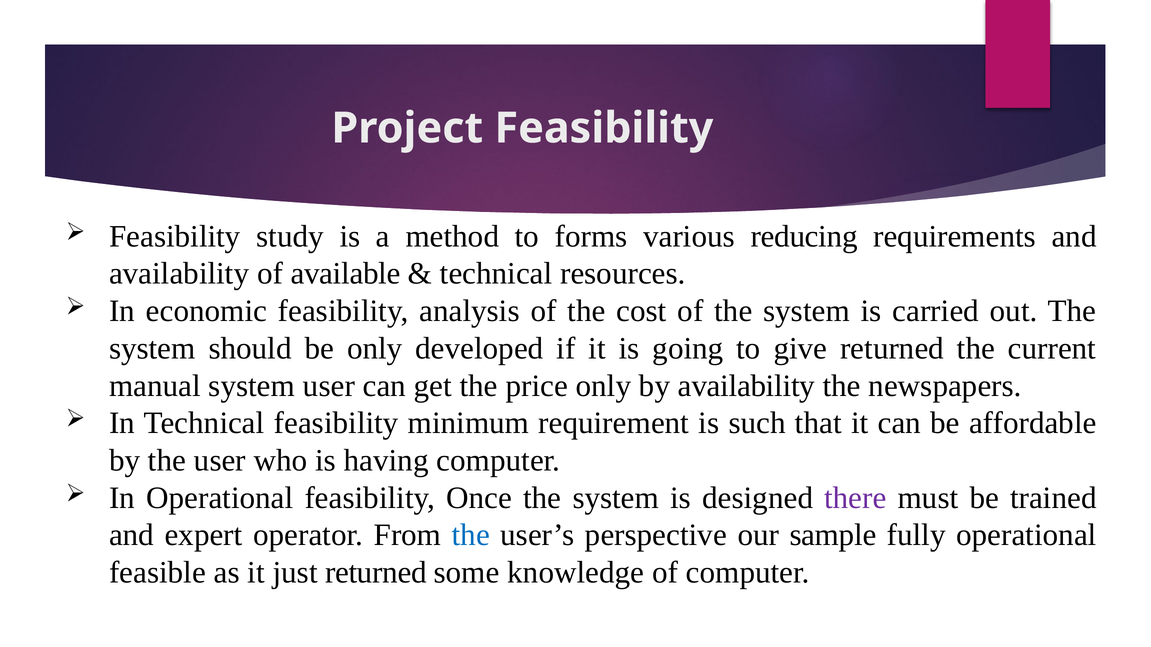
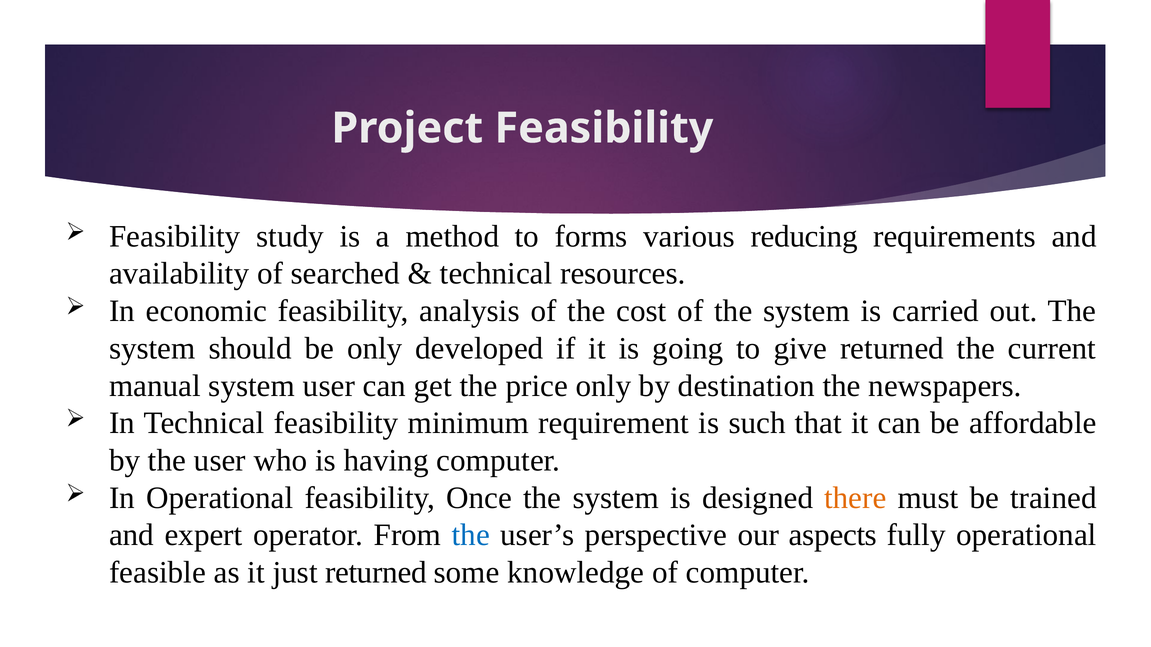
available: available -> searched
by availability: availability -> destination
there colour: purple -> orange
sample: sample -> aspects
